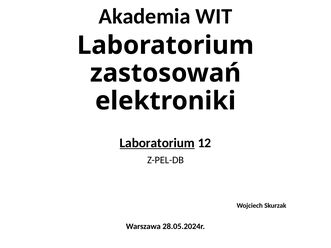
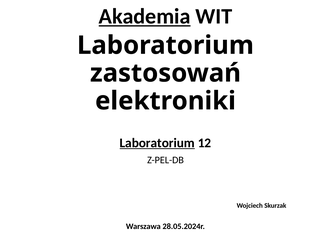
Akademia underline: none -> present
